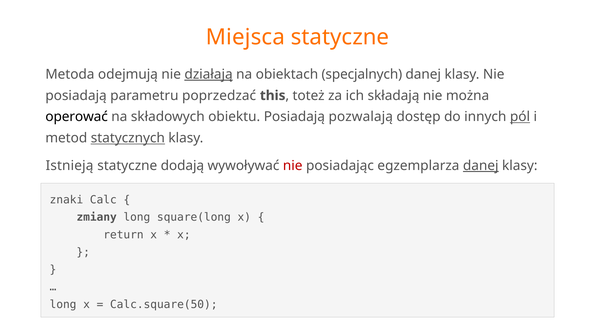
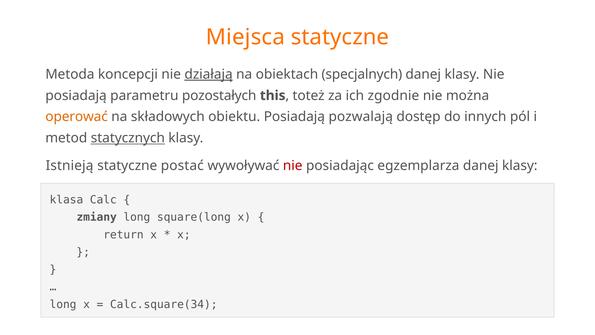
odejmują: odejmują -> koncepcji
poprzedzać: poprzedzać -> pozostałych
składają: składają -> zgodnie
operować colour: black -> orange
pól underline: present -> none
dodają: dodają -> postać
danej at (481, 165) underline: present -> none
znaki: znaki -> klasa
Calc.square(50: Calc.square(50 -> Calc.square(34
